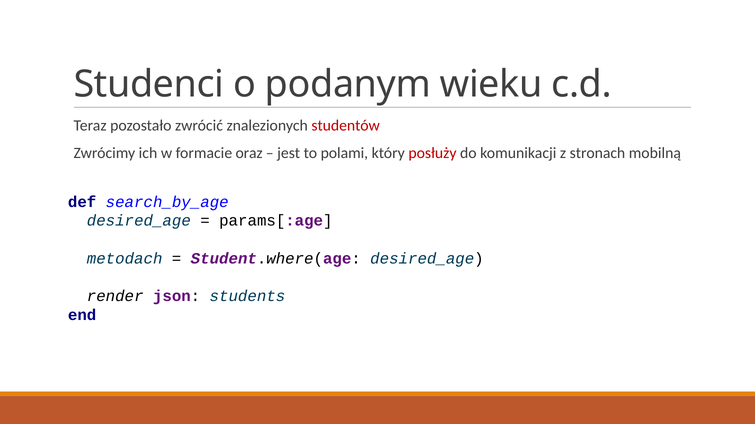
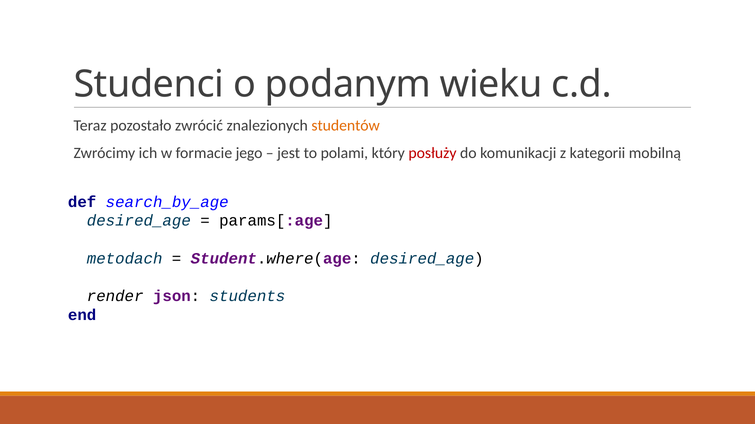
studentów colour: red -> orange
oraz: oraz -> jego
stronach: stronach -> kategorii
